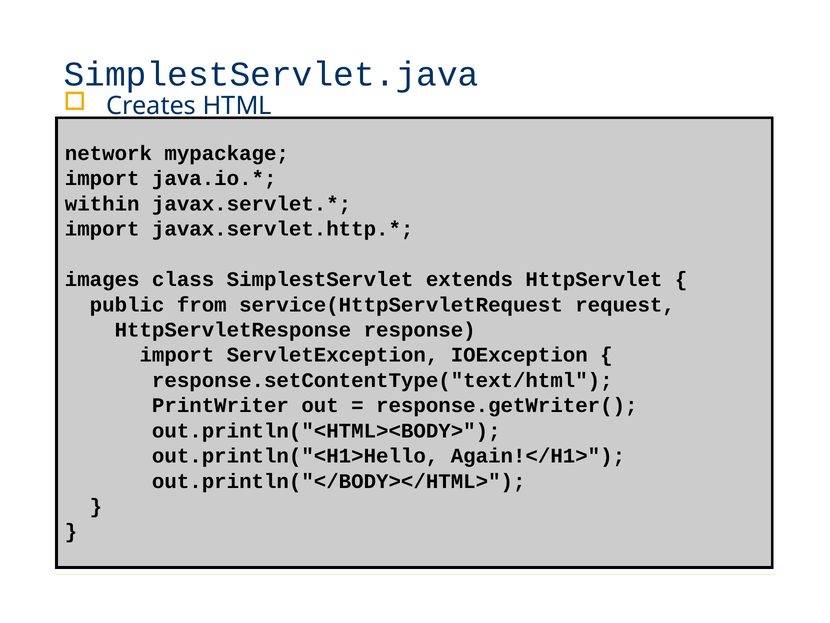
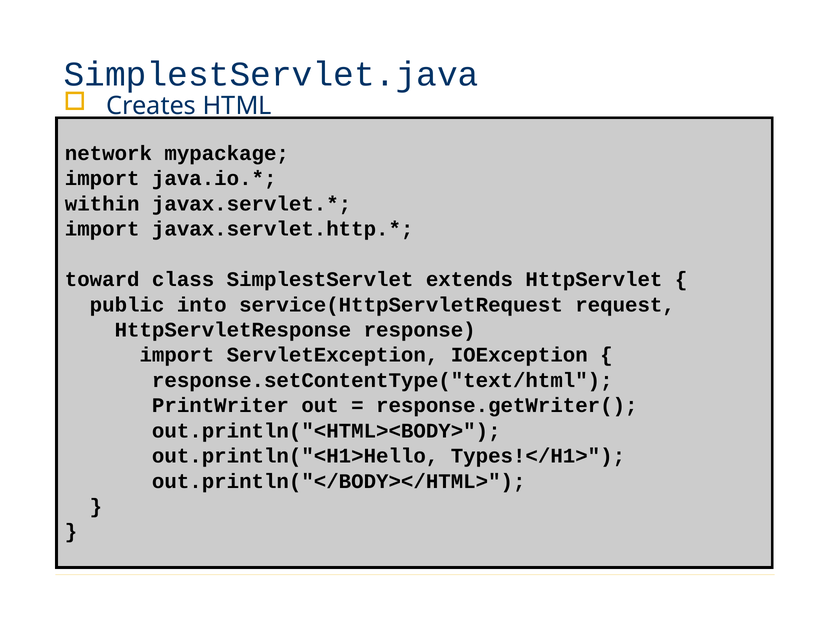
images: images -> toward
from: from -> into
Again!</H1>: Again!</H1> -> Types!</H1>
